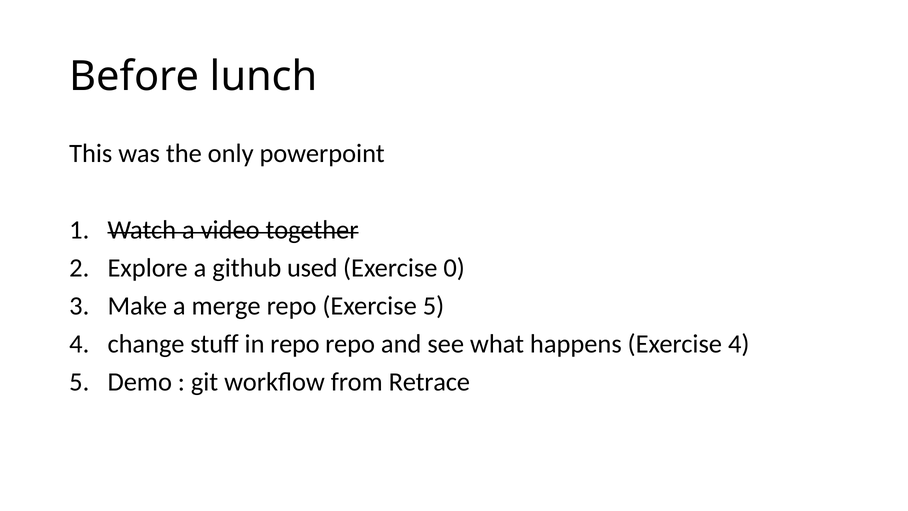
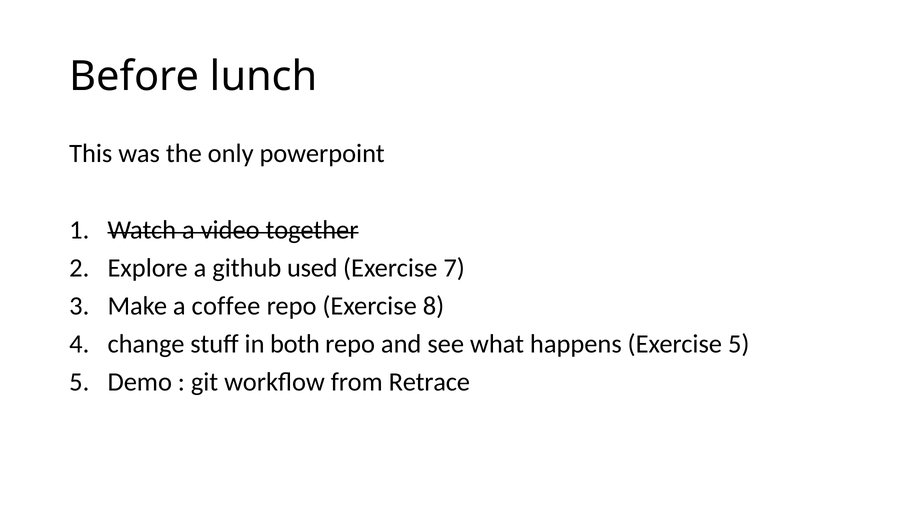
0: 0 -> 7
merge: merge -> coffee
Exercise 5: 5 -> 8
in repo: repo -> both
Exercise 4: 4 -> 5
